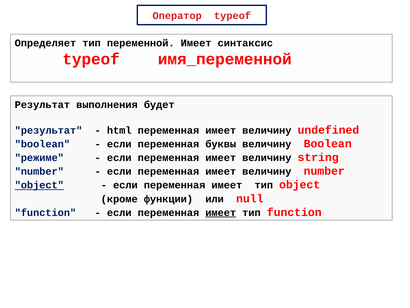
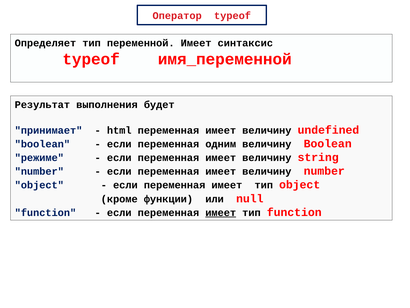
результат at (49, 130): результат -> принимает
буквы: буквы -> одним
object at (39, 185) underline: present -> none
